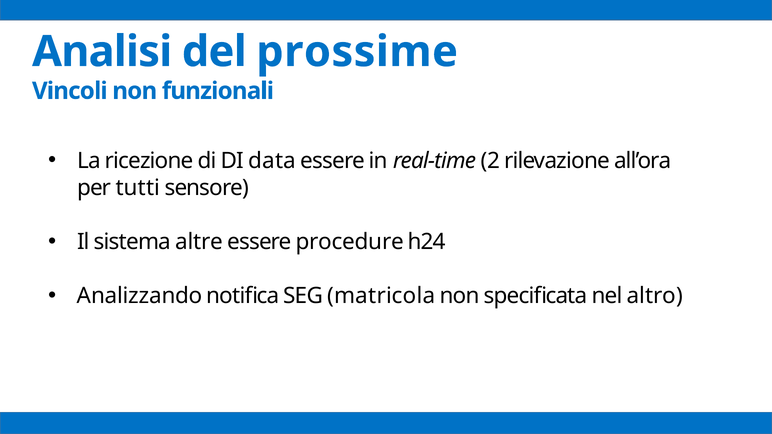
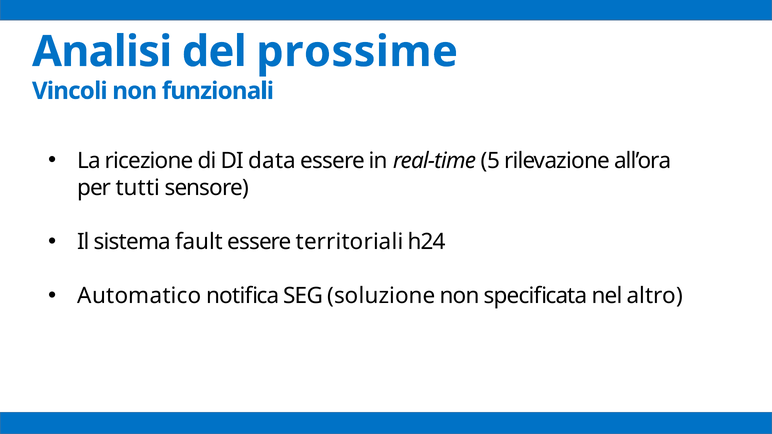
2: 2 -> 5
altre: altre -> fault
procedure: procedure -> territoriali
Analizzando: Analizzando -> Automatico
matricola: matricola -> soluzione
